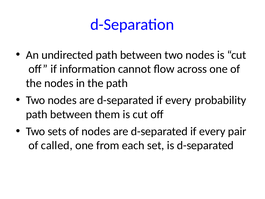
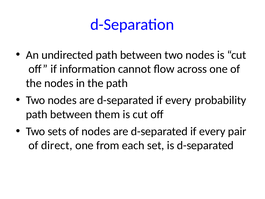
called: called -> direct
